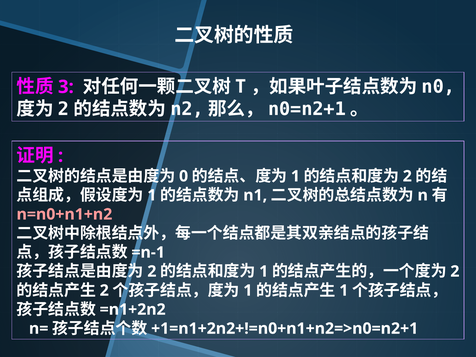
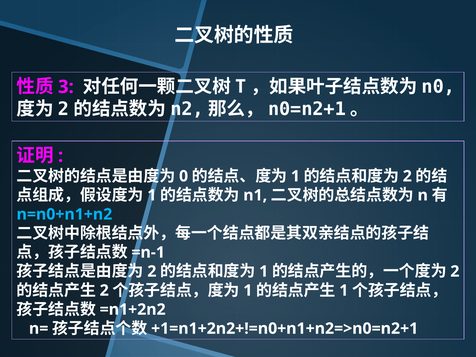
n=n0+n1+n2 colour: pink -> light blue
